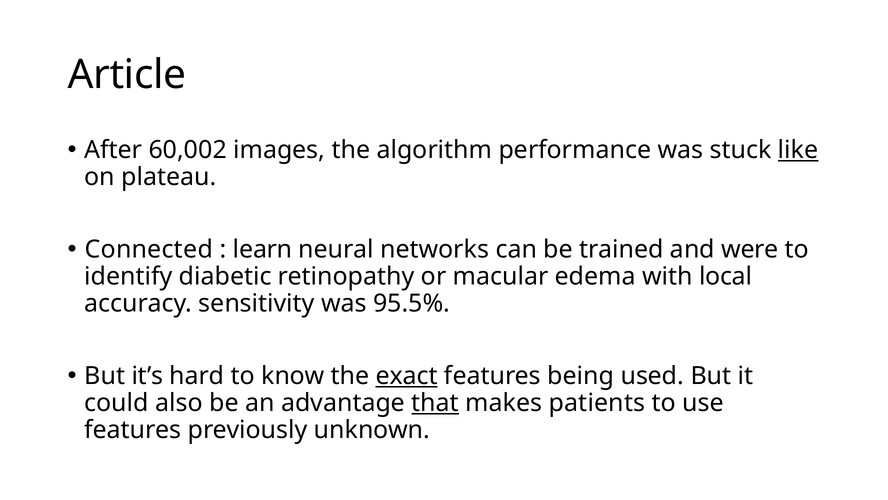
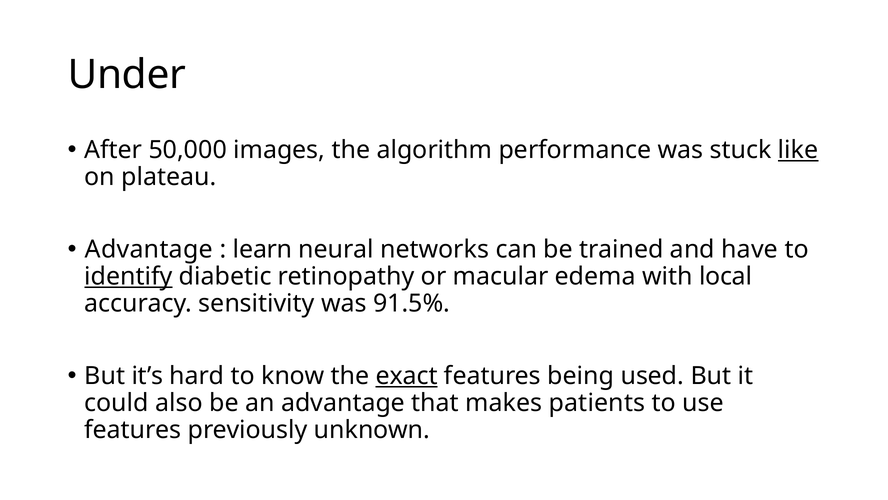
Article: Article -> Under
60,002: 60,002 -> 50,000
Connected at (149, 249): Connected -> Advantage
were: were -> have
identify underline: none -> present
95.5%: 95.5% -> 91.5%
that underline: present -> none
